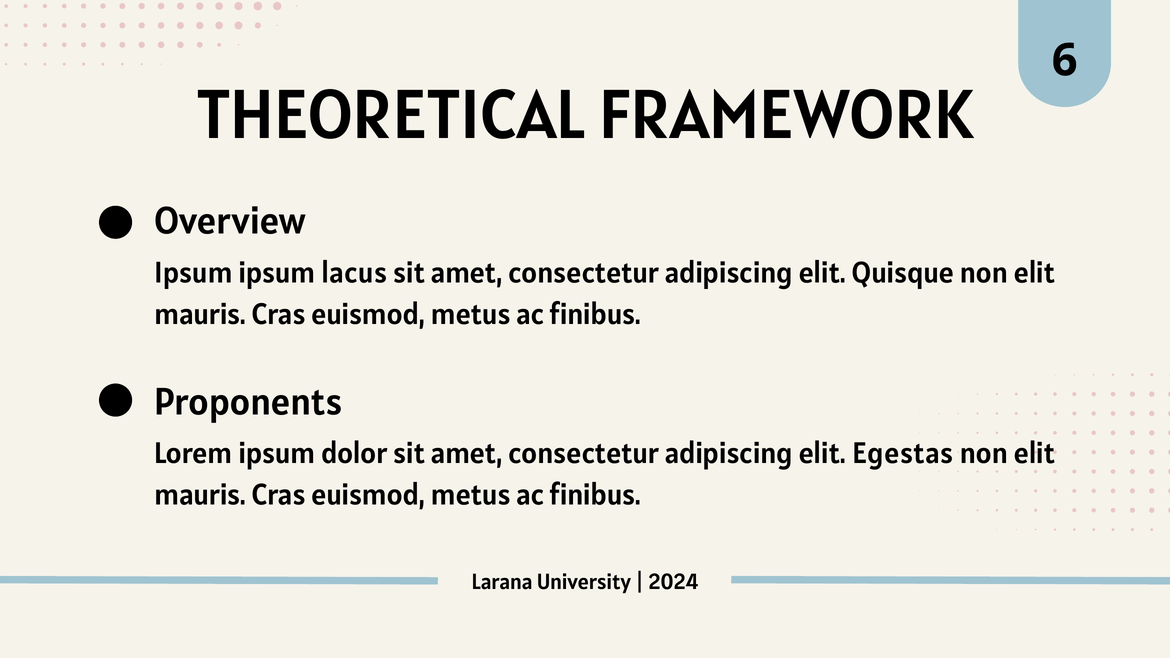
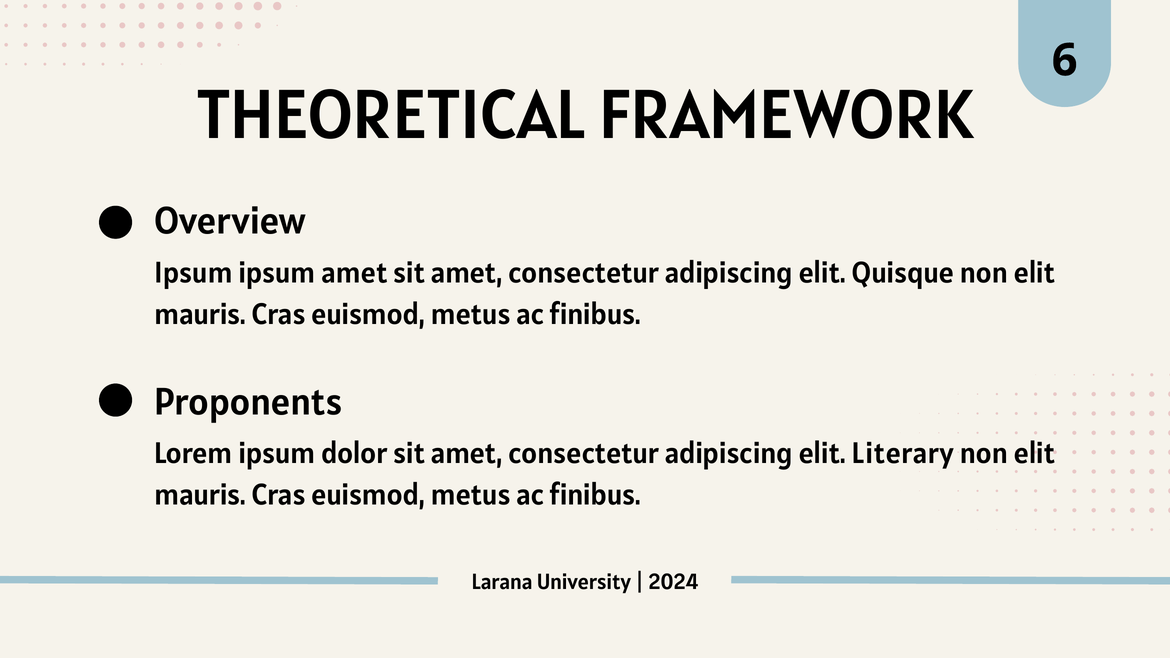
ipsum lacus: lacus -> amet
Egestas: Egestas -> Literary
